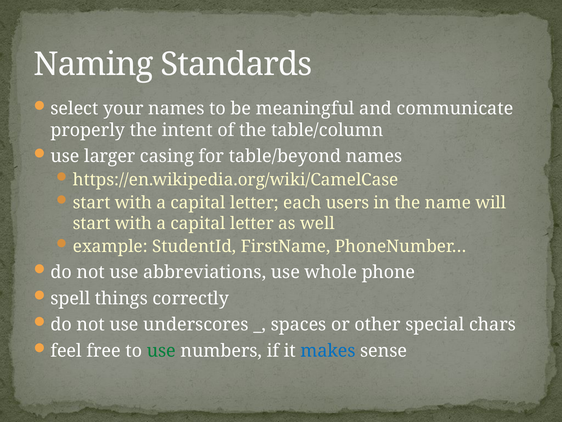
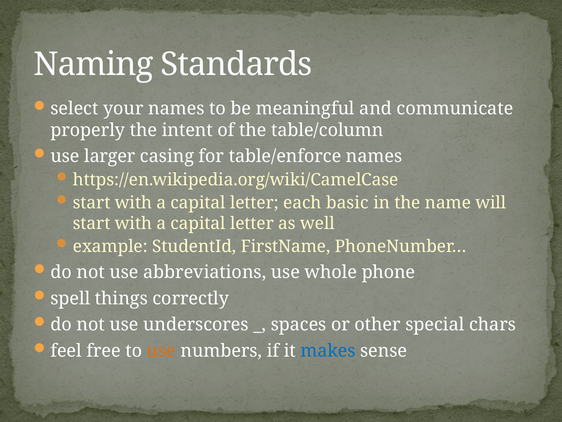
table/beyond: table/beyond -> table/enforce
users: users -> basic
use at (161, 351) colour: green -> orange
